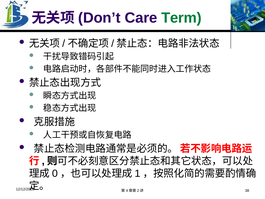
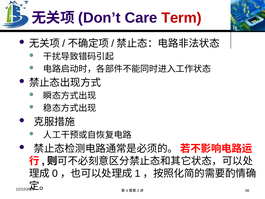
Term colour: green -> red
